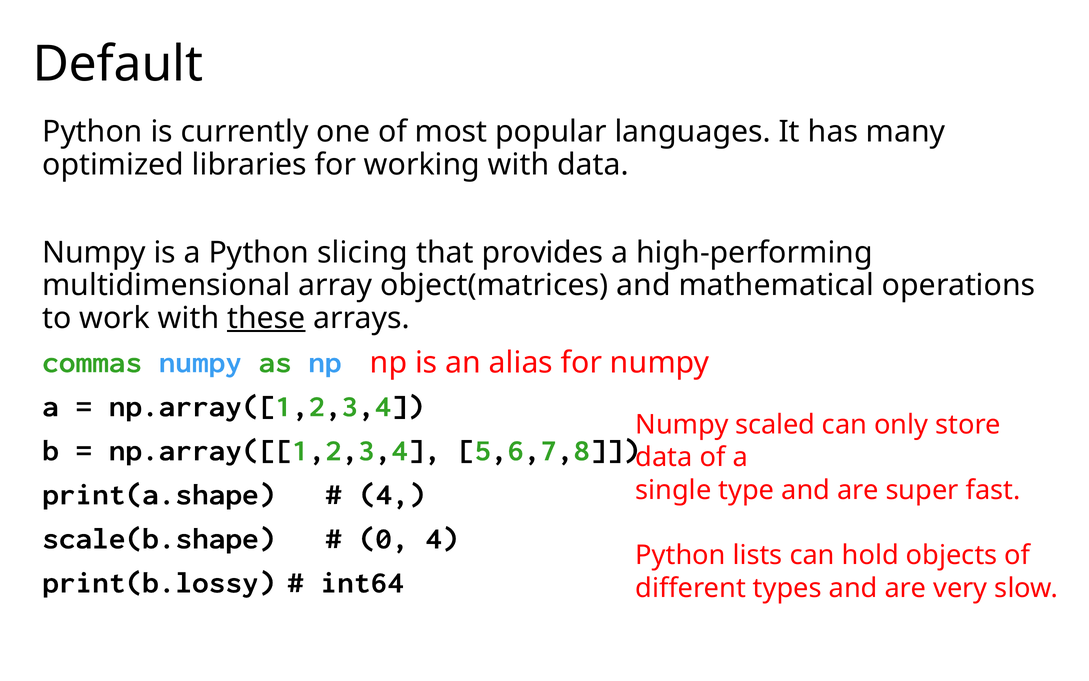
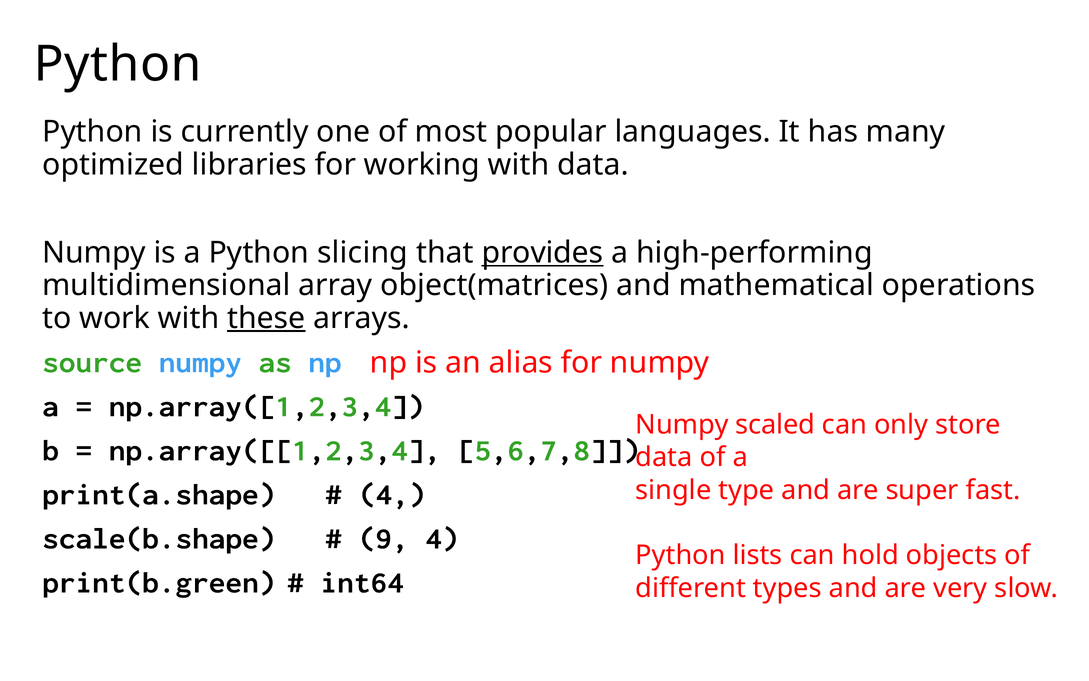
Default at (118, 64): Default -> Python
provides underline: none -> present
commas: commas -> source
0: 0 -> 9
print(b.lossy: print(b.lossy -> print(b.green
